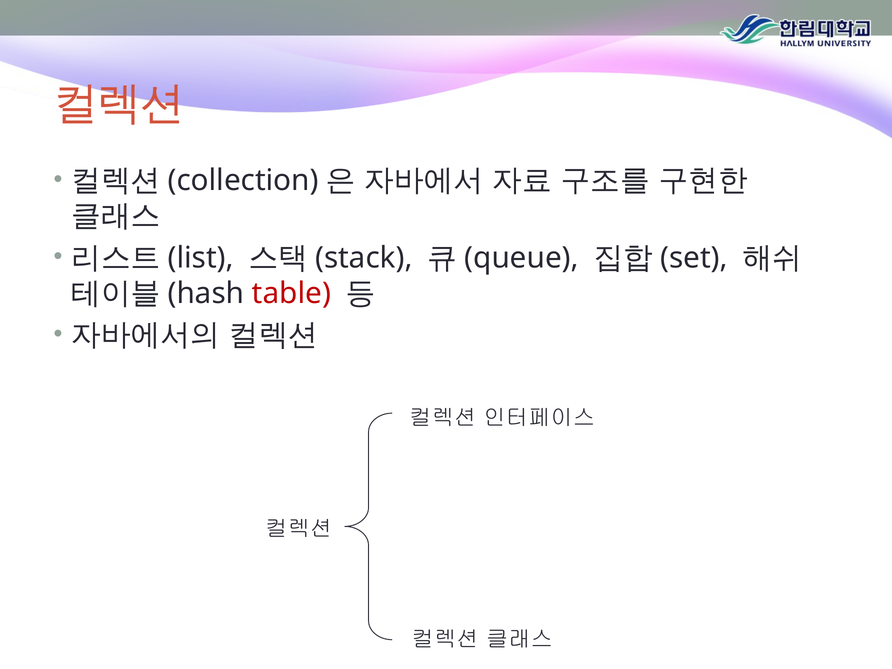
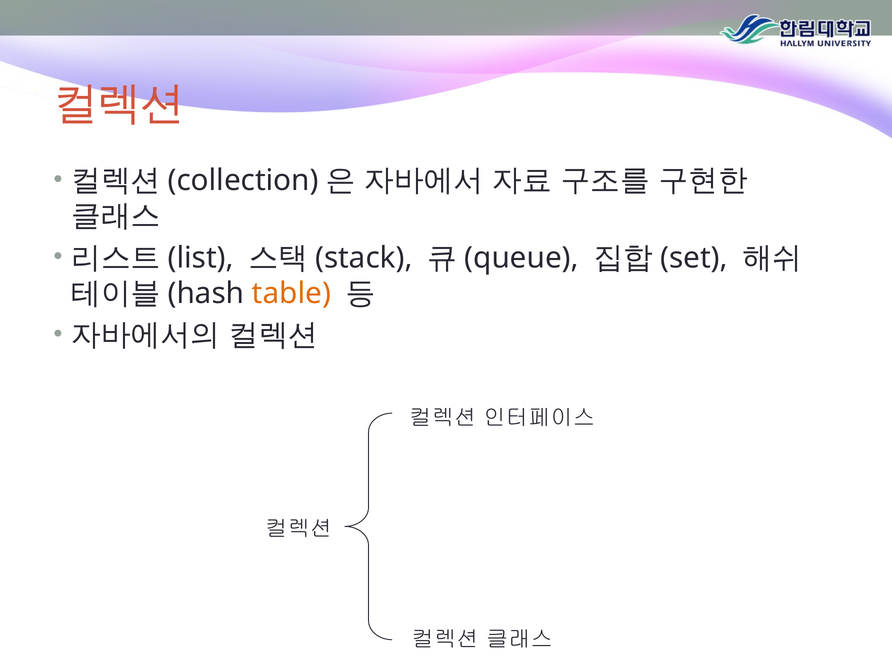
table colour: red -> orange
